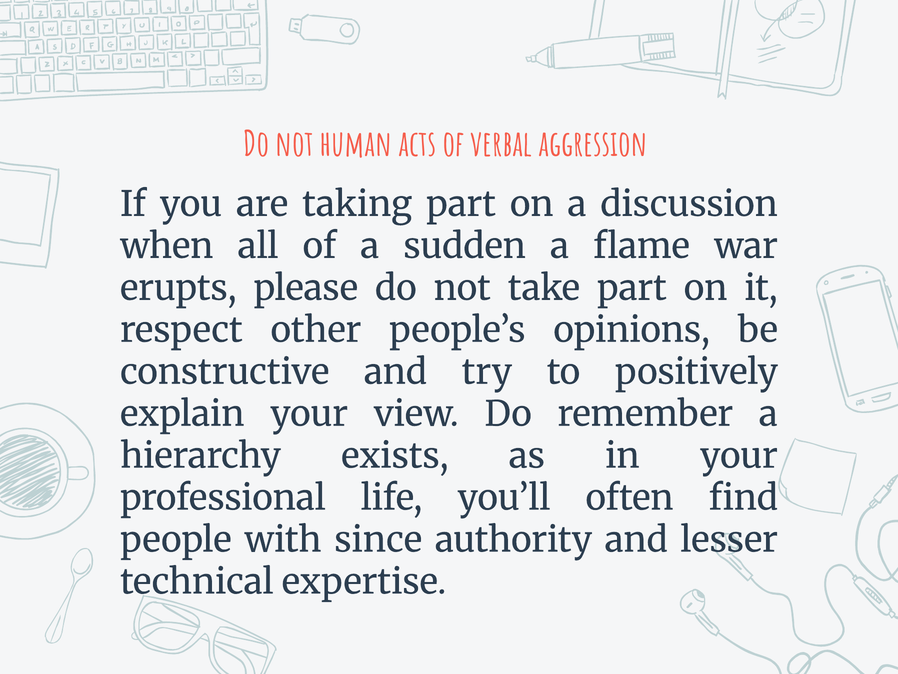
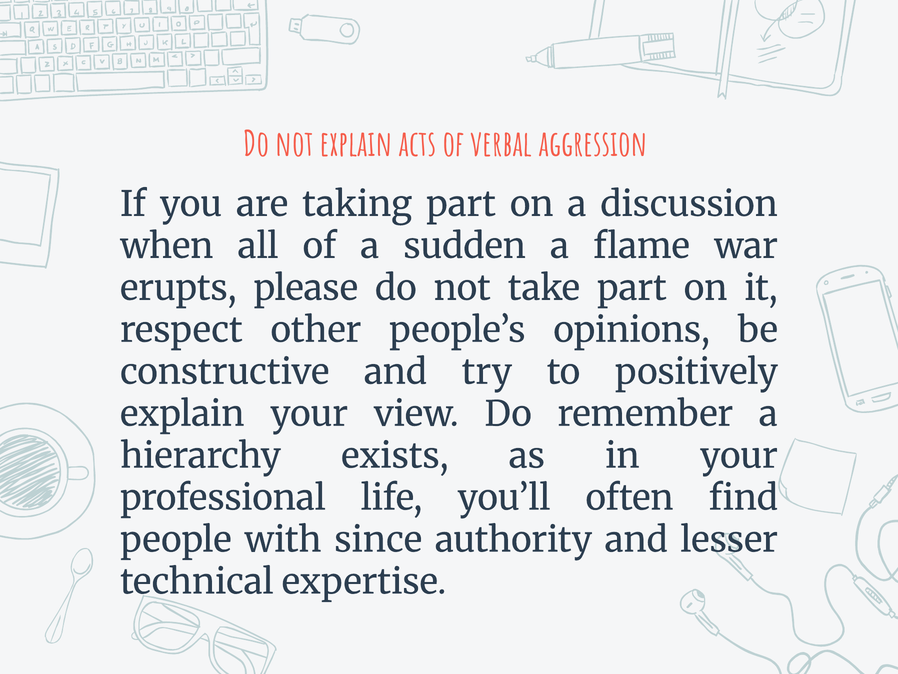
not human: human -> explain
